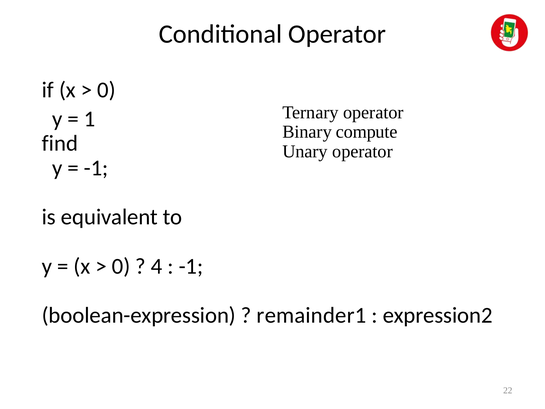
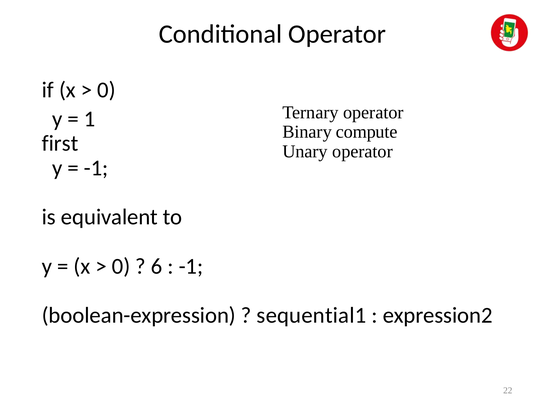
find: find -> first
4: 4 -> 6
remainder1: remainder1 -> sequential1
